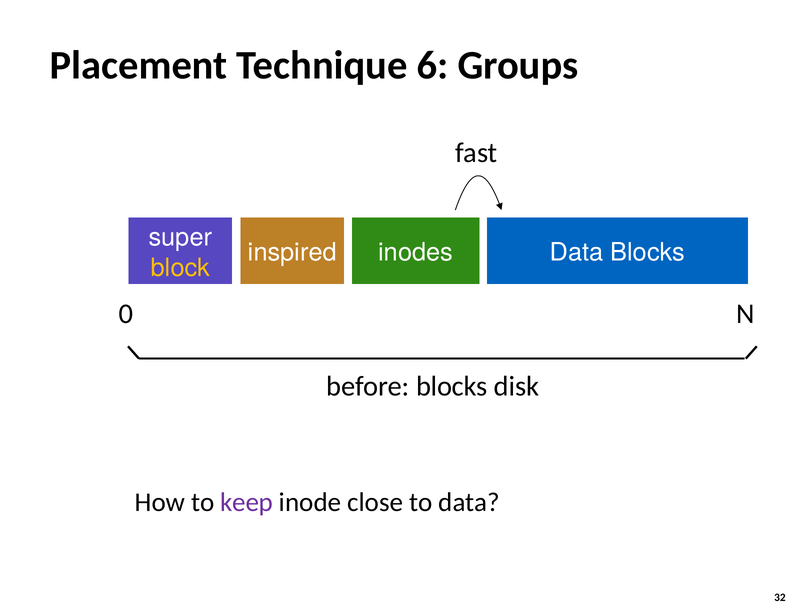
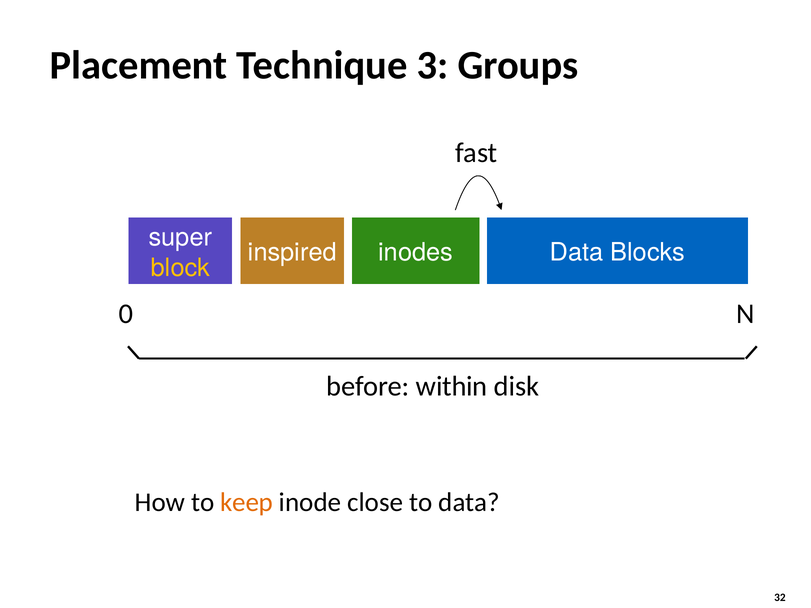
6: 6 -> 3
before blocks: blocks -> within
keep colour: purple -> orange
